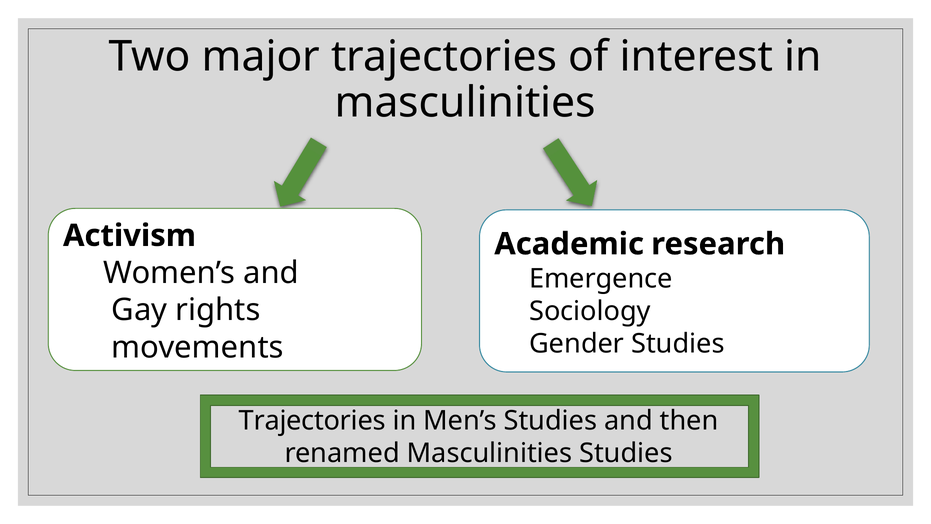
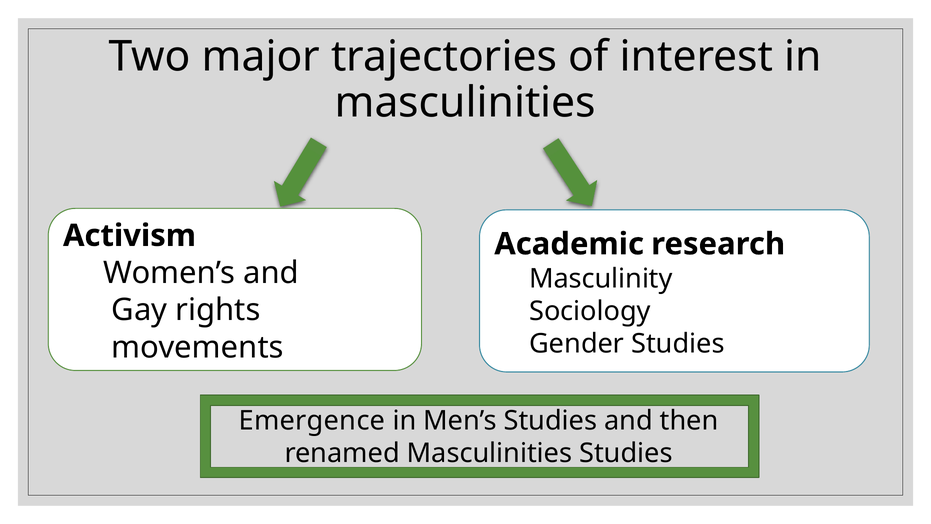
Emergence: Emergence -> Masculinity
Trajectories at (312, 421): Trajectories -> Emergence
